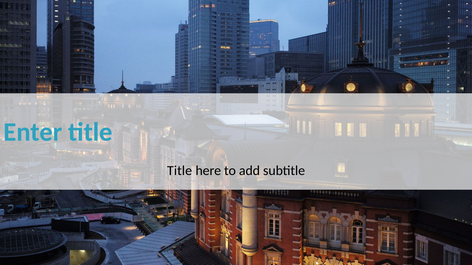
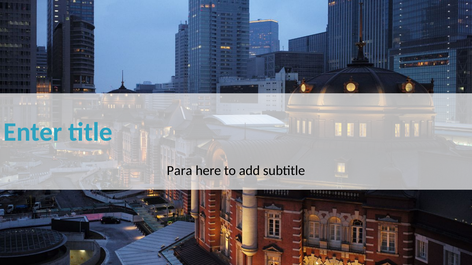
Title at (180, 171): Title -> Para
